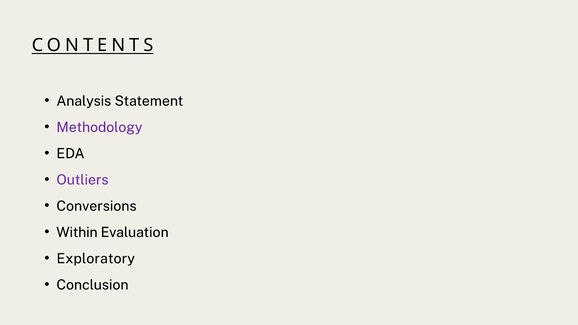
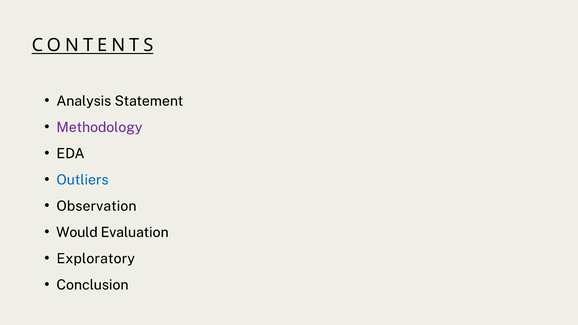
Outliers colour: purple -> blue
Conversions: Conversions -> Observation
Within: Within -> Would
